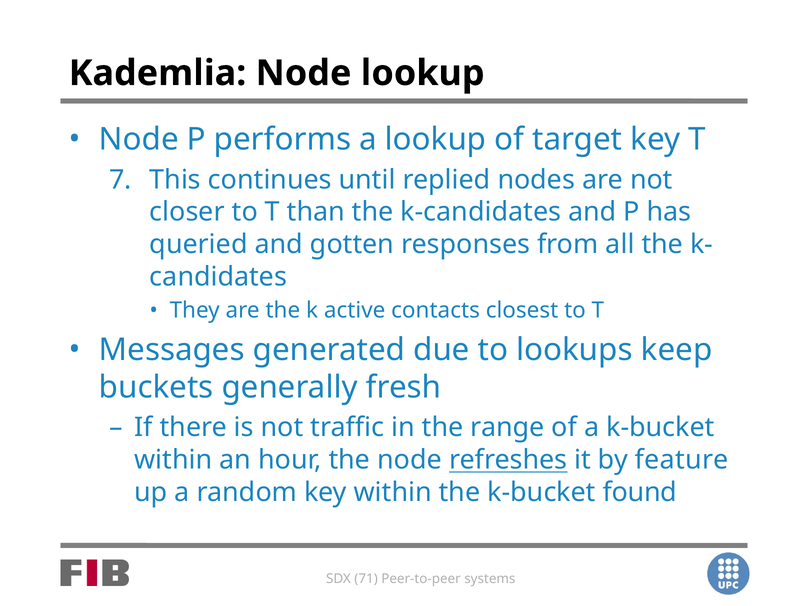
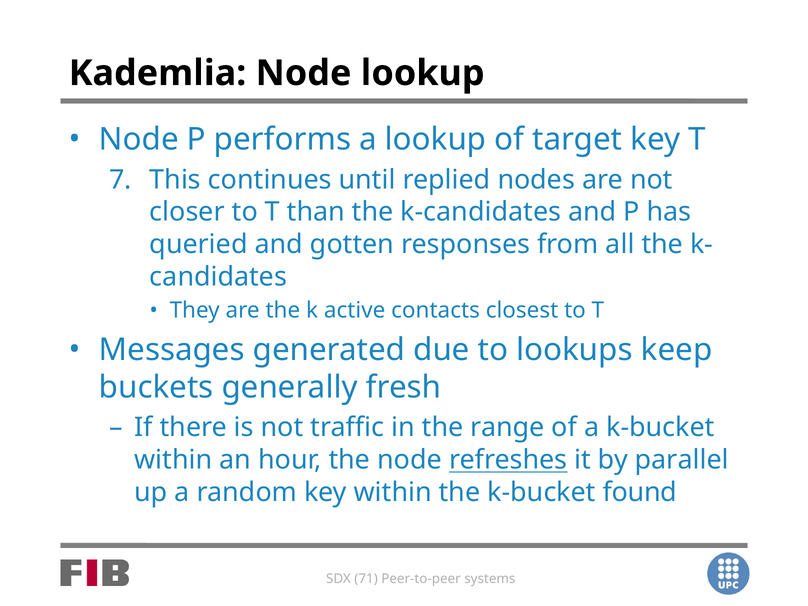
feature: feature -> parallel
